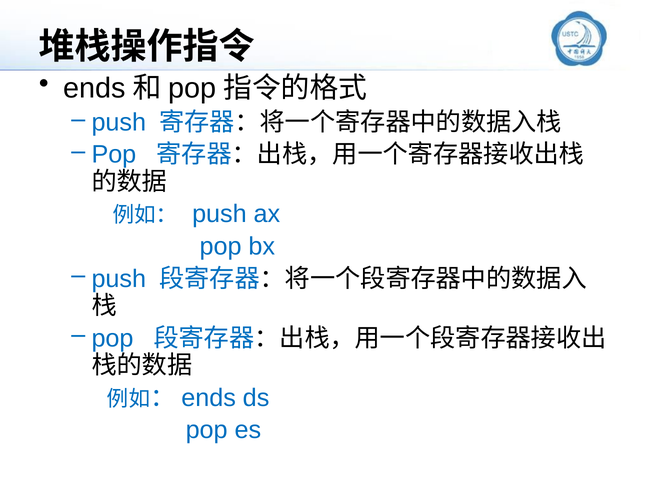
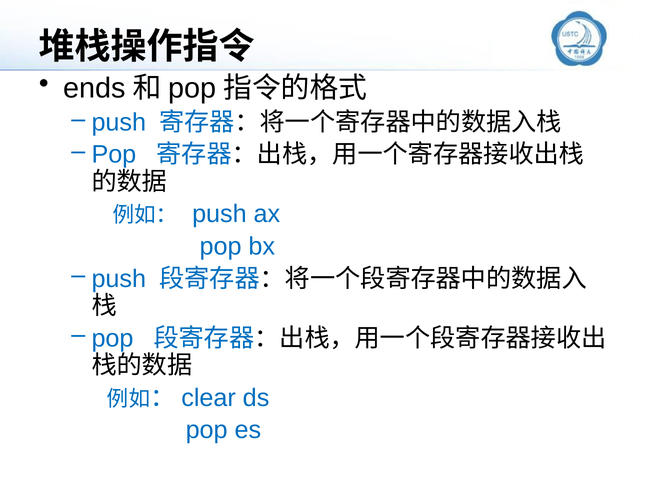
ends at (209, 398): ends -> clear
